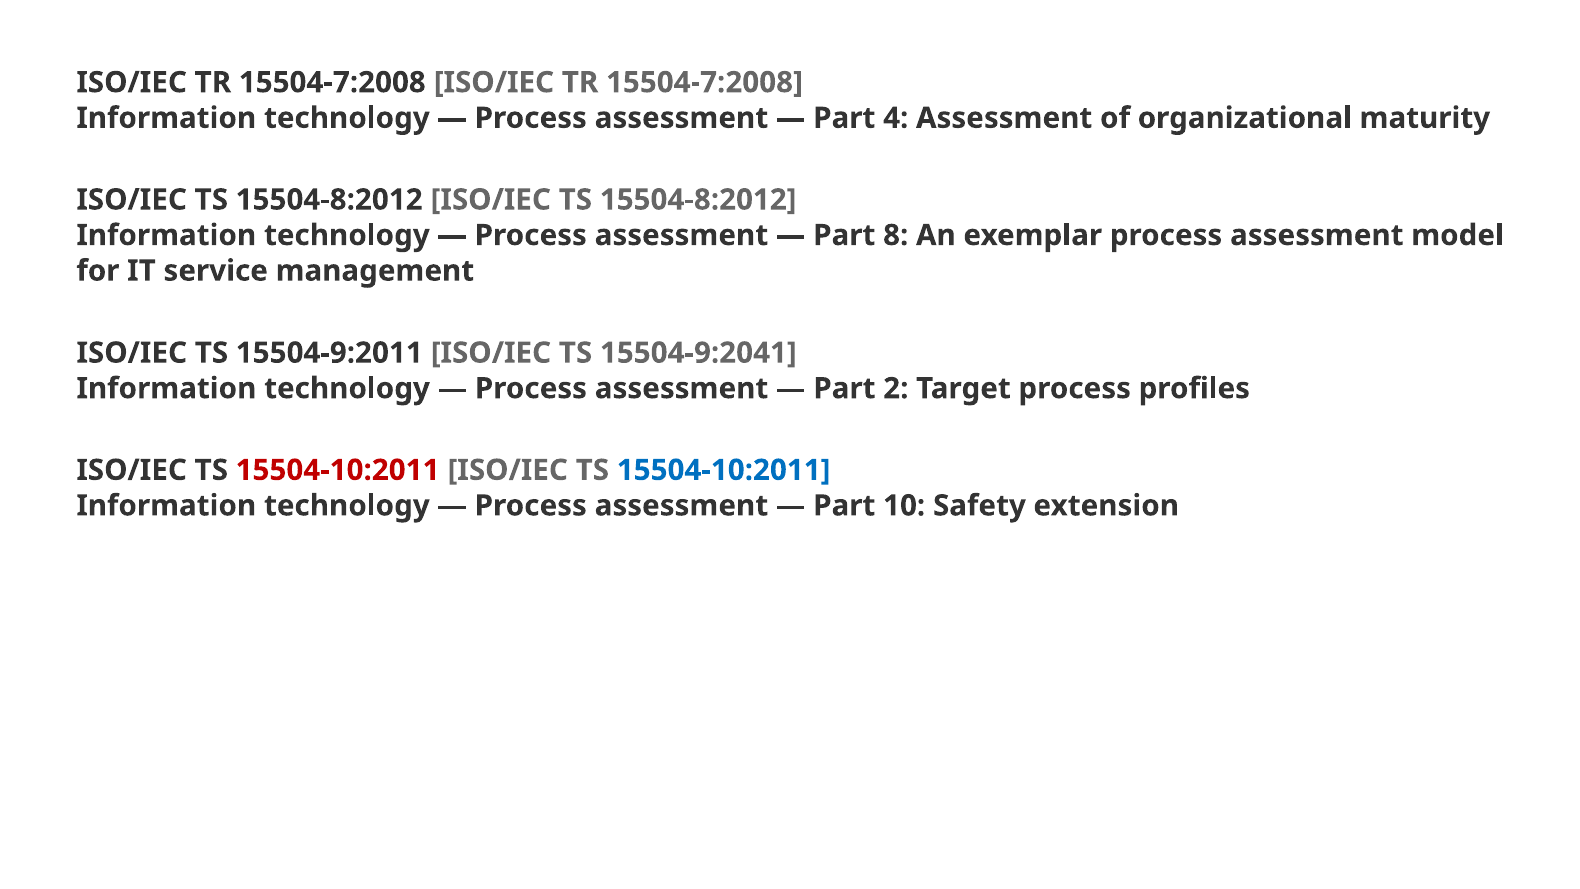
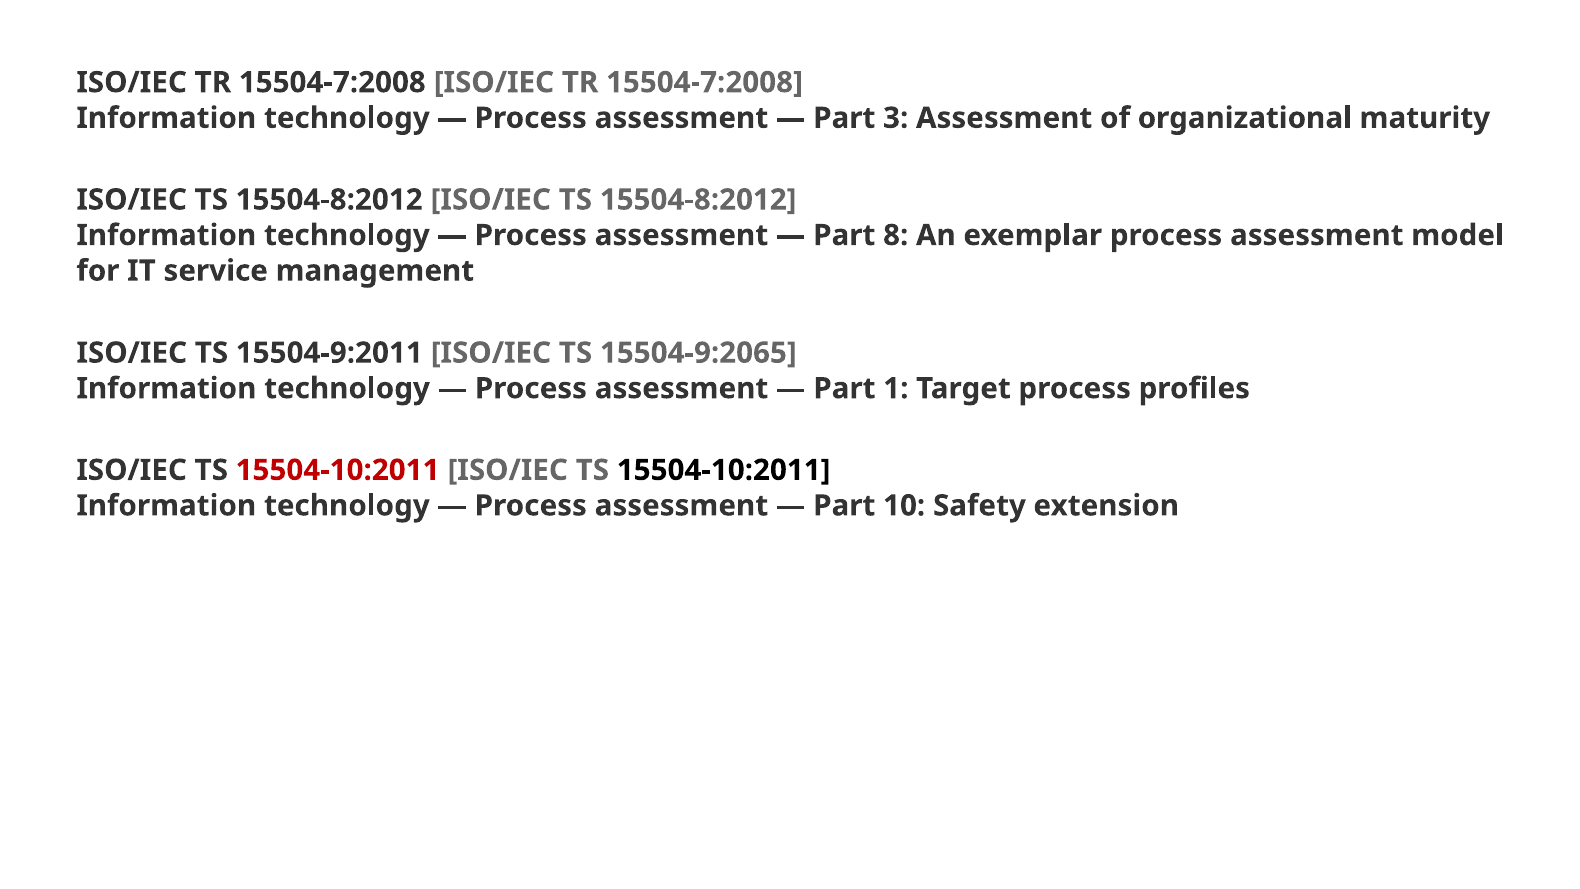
4: 4 -> 3
15504-9:2041: 15504-9:2041 -> 15504-9:2065
2: 2 -> 1
15504-10:2011 at (724, 470) colour: blue -> black
